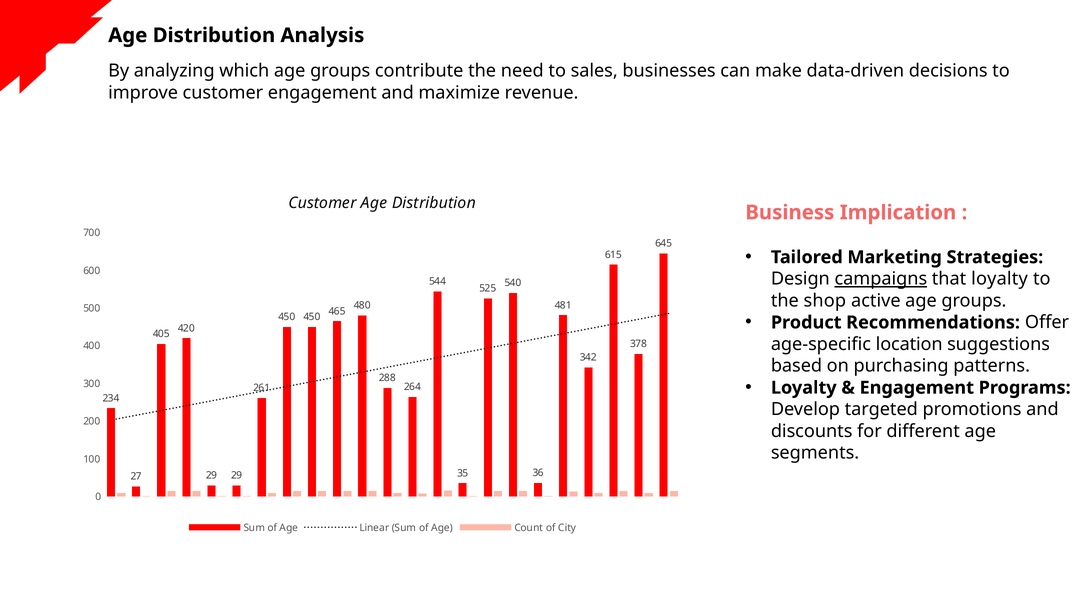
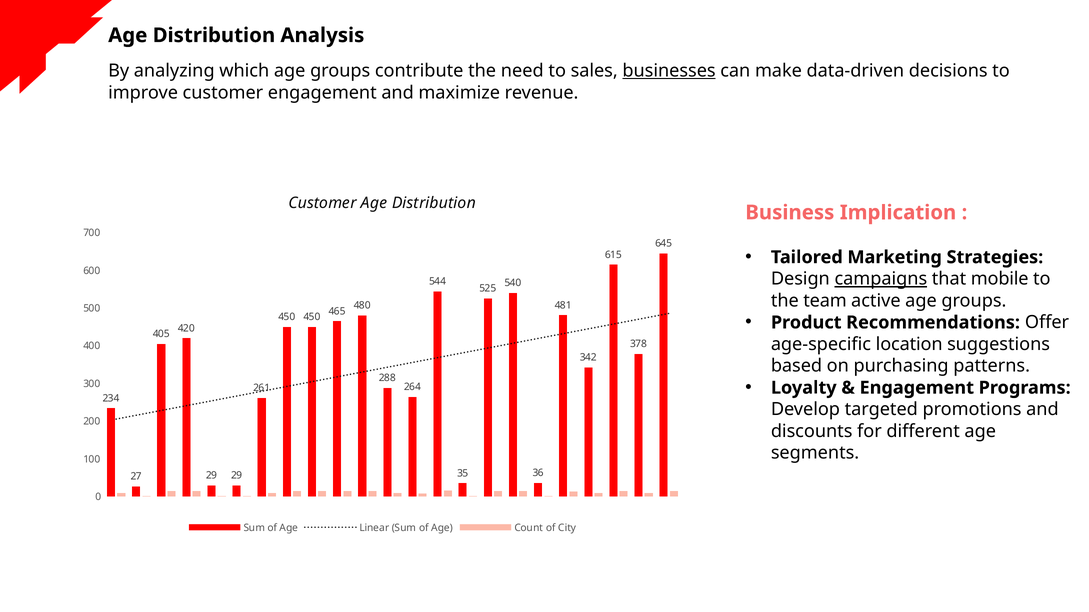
businesses underline: none -> present
that loyalty: loyalty -> mobile
shop: shop -> team
